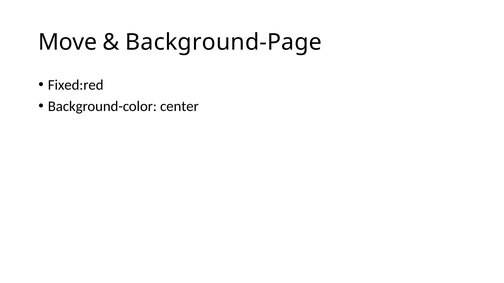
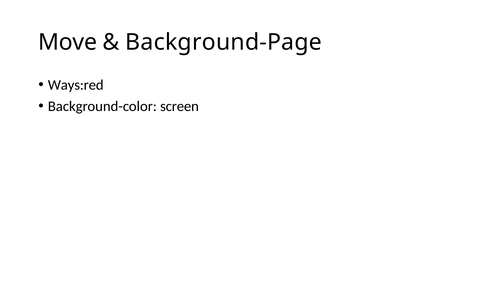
Fixed:red: Fixed:red -> Ways:red
center: center -> screen
